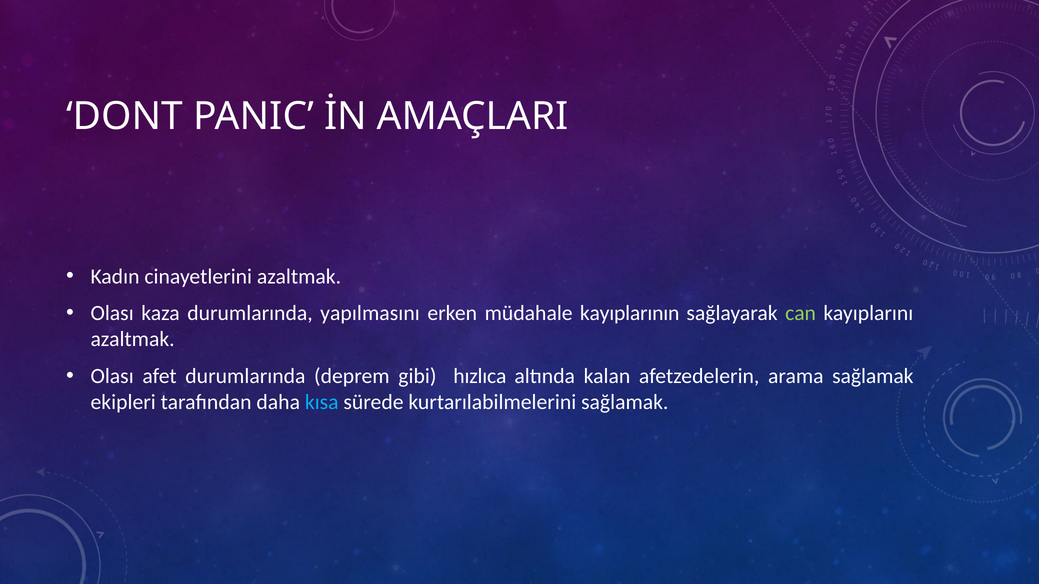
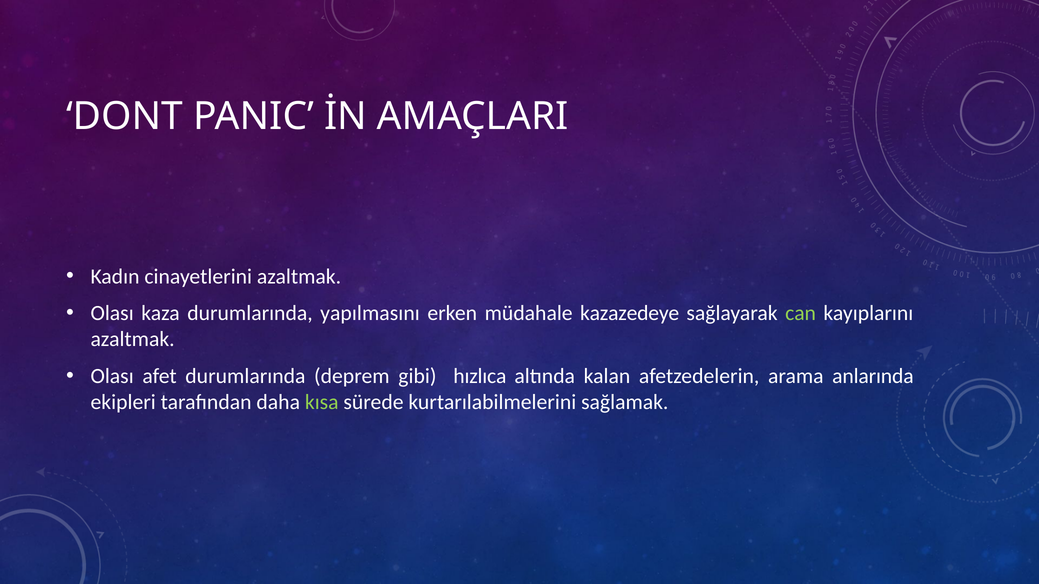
kayıplarının: kayıplarının -> kazazedeye
arama sağlamak: sağlamak -> anlarında
kısa colour: light blue -> light green
